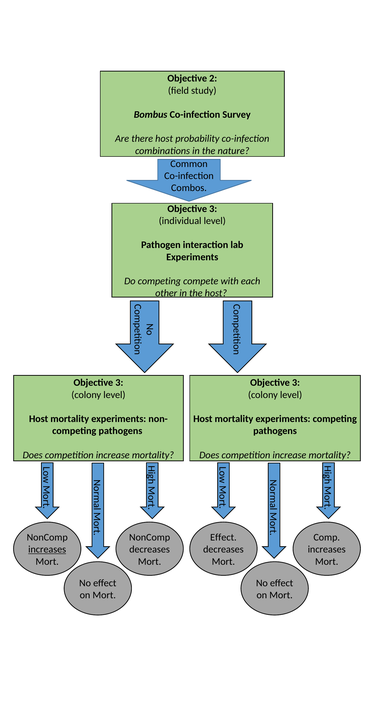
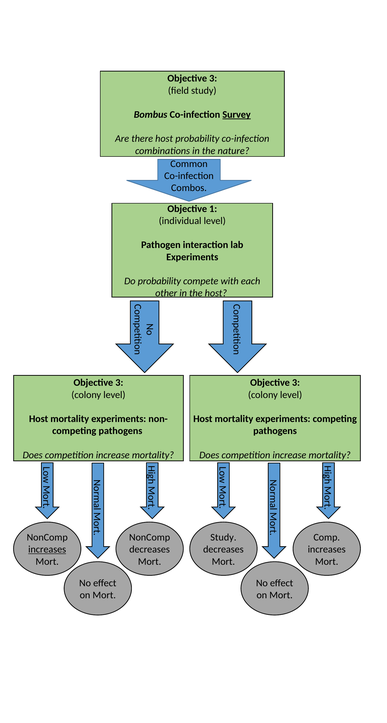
2 at (213, 78): 2 -> 3
Survey underline: none -> present
3 at (213, 209): 3 -> 1
Do competing: competing -> probability
Effect at (223, 537): Effect -> Study
